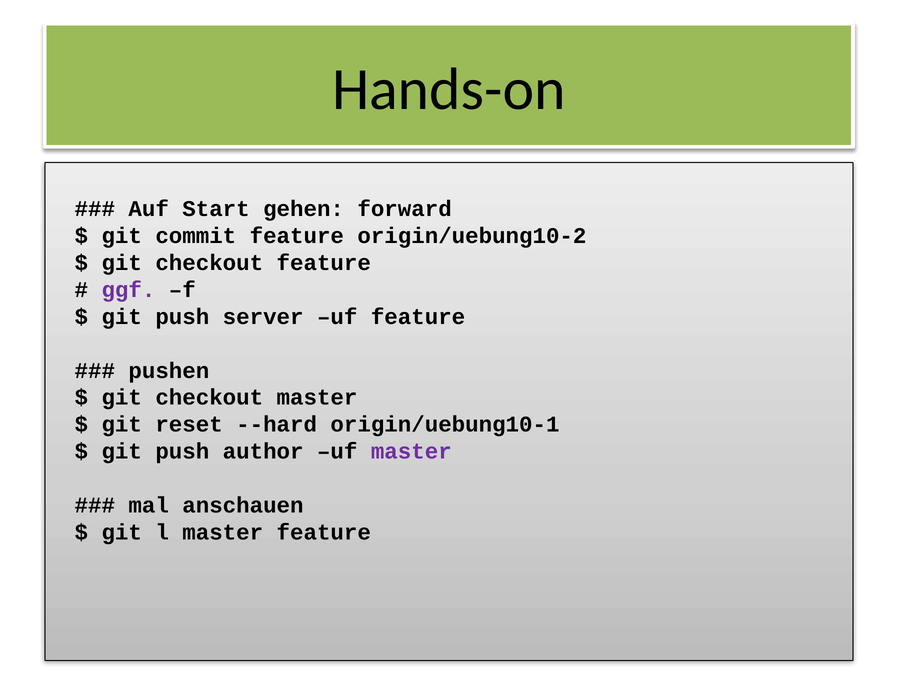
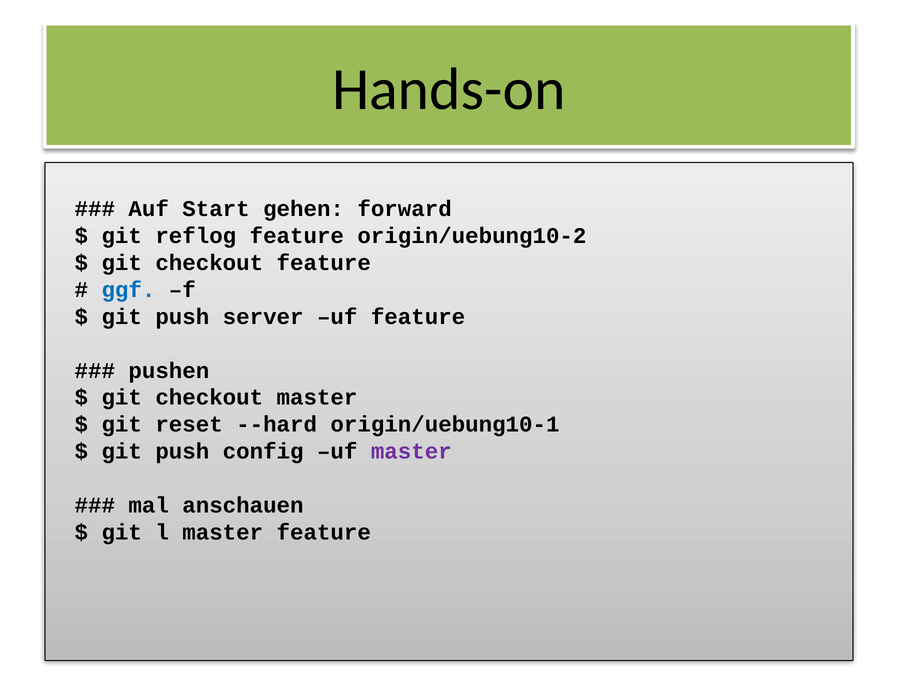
commit: commit -> reflog
ggf colour: purple -> blue
author: author -> config
